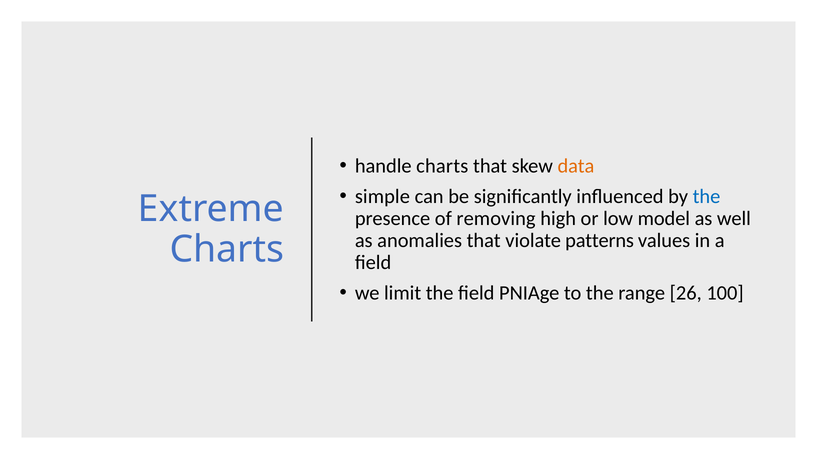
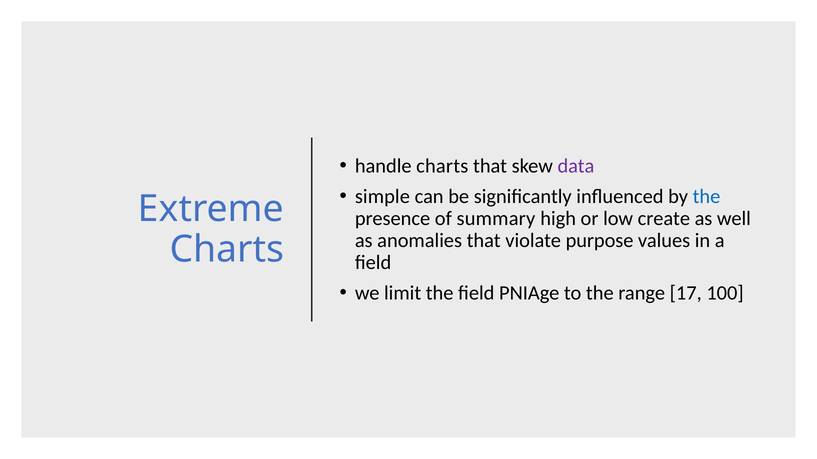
data colour: orange -> purple
removing: removing -> summary
model: model -> create
patterns: patterns -> purpose
26: 26 -> 17
